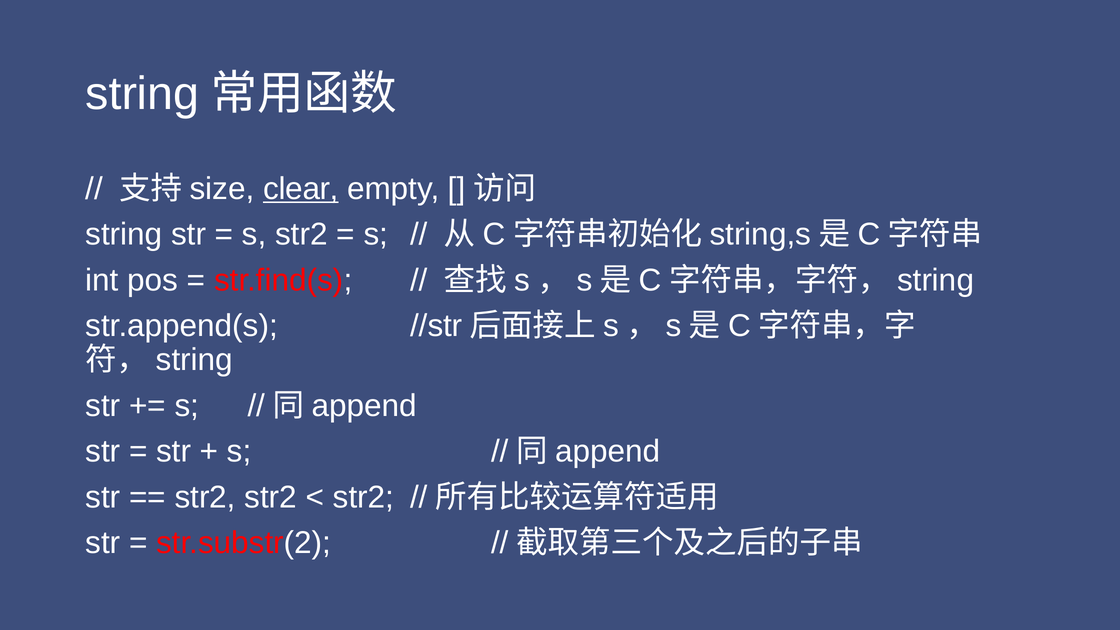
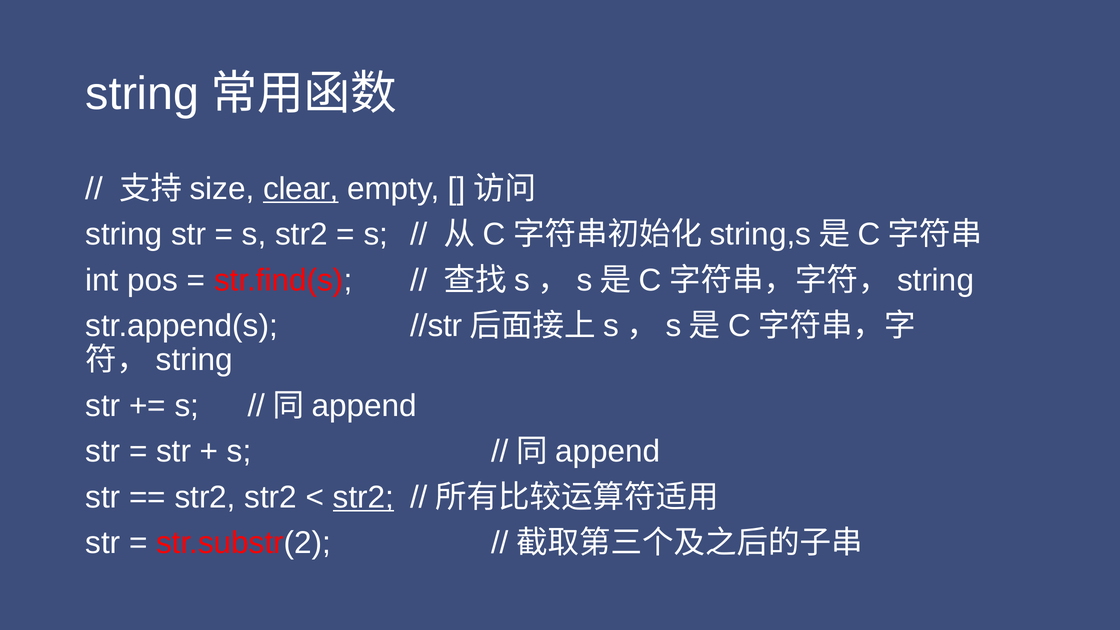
str2 at (363, 497) underline: none -> present
